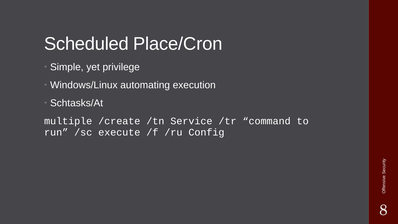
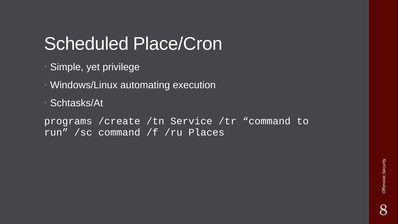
multiple: multiple -> programs
/sc execute: execute -> command
Config: Config -> Places
